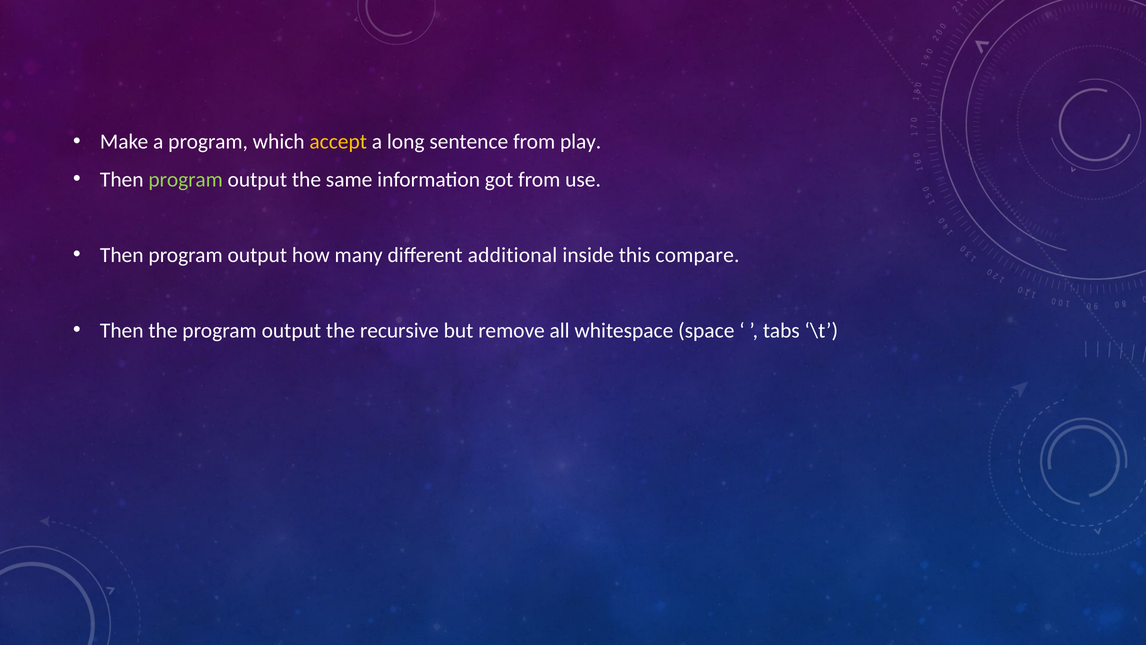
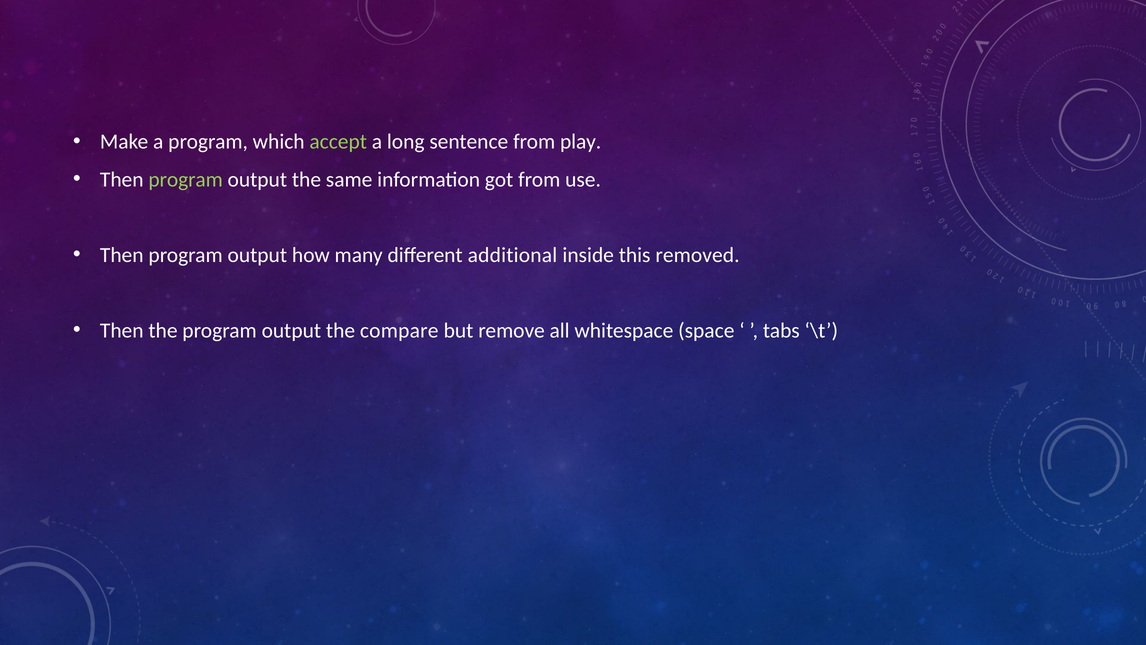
accept colour: yellow -> light green
compare: compare -> removed
recursive: recursive -> compare
